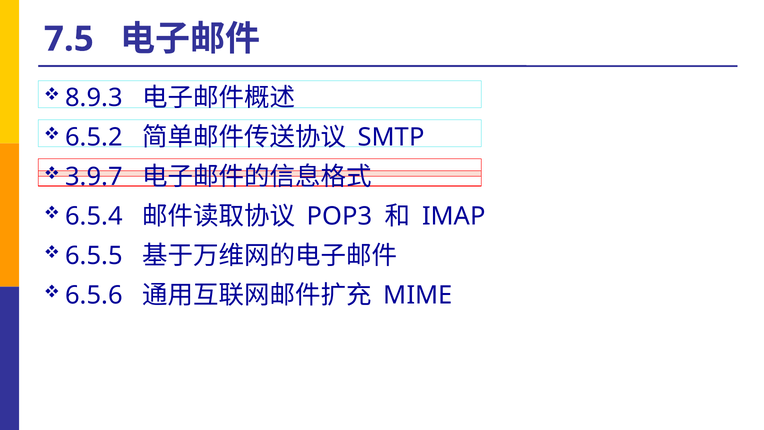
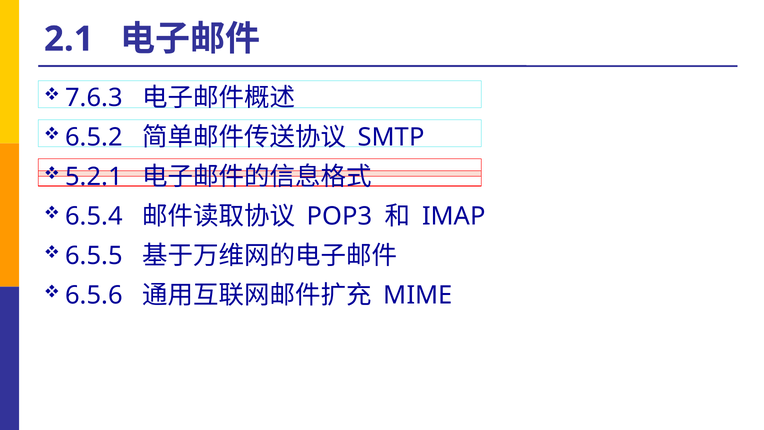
7.5: 7.5 -> 2.1
8.9.3: 8.9.3 -> 7.6.3
3.9.7: 3.9.7 -> 5.2.1
